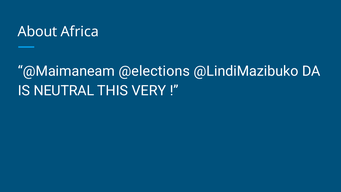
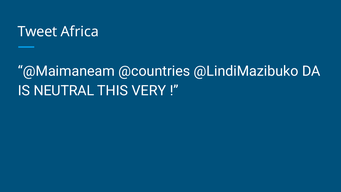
About: About -> Tweet
@elections: @elections -> @countries
